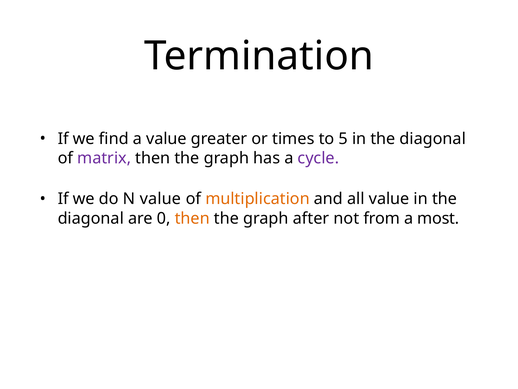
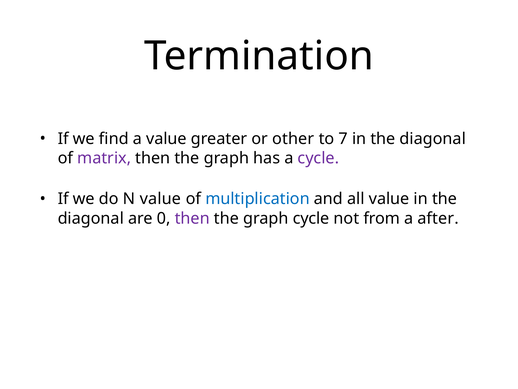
times: times -> other
5: 5 -> 7
multiplication colour: orange -> blue
then at (192, 218) colour: orange -> purple
graph after: after -> cycle
most: most -> after
